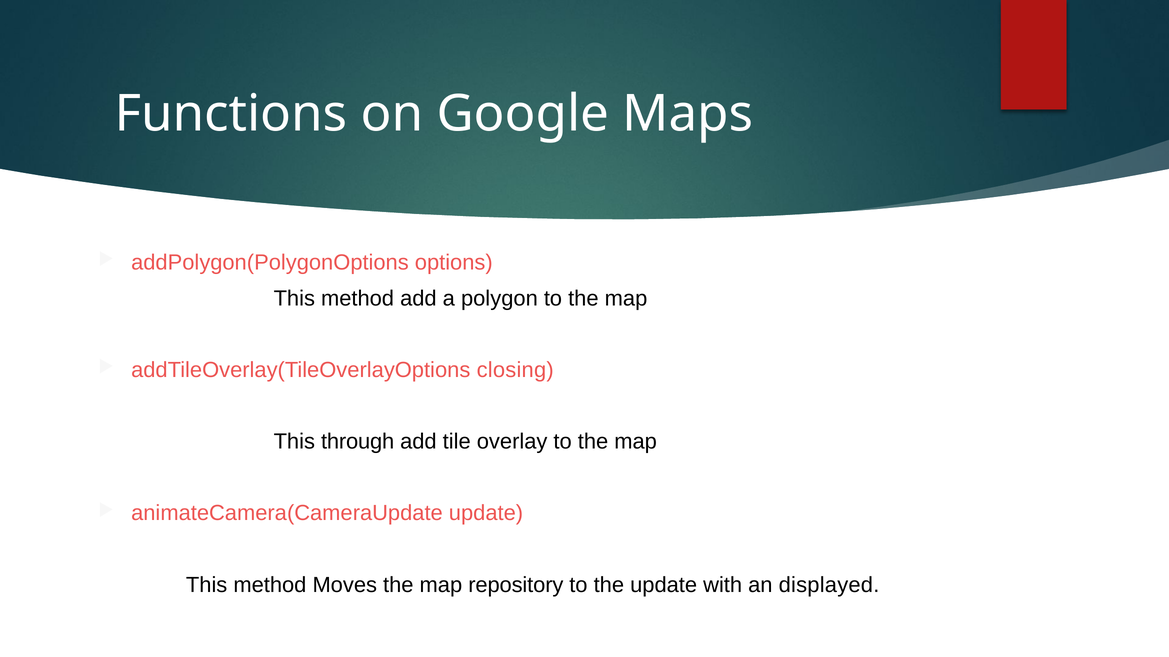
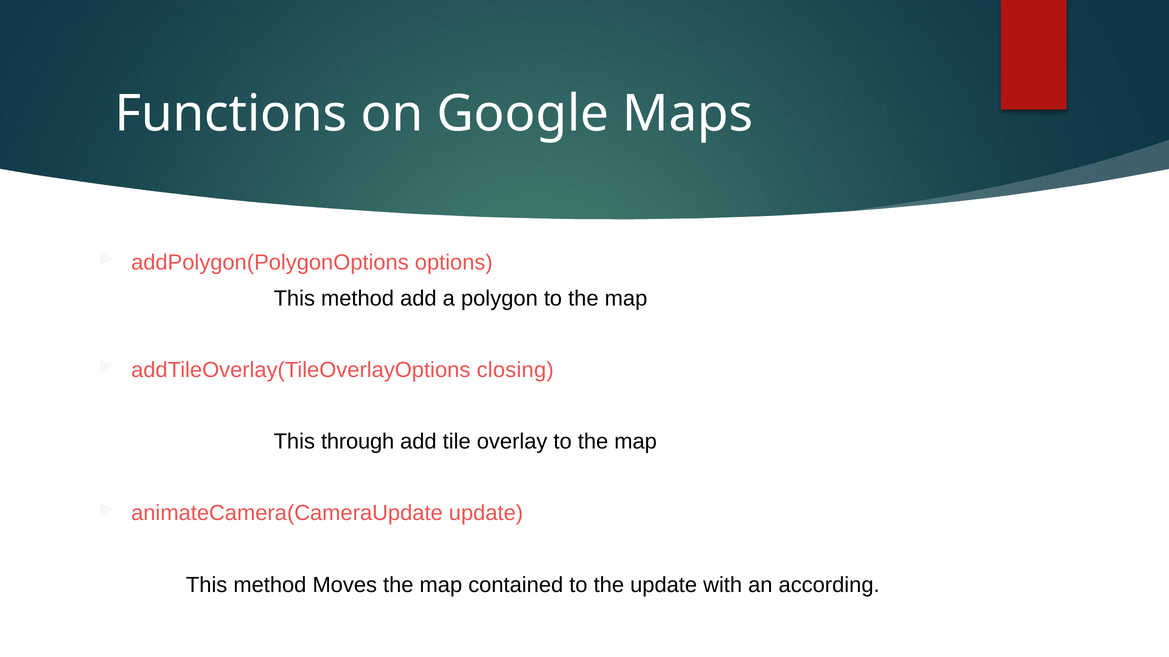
repository: repository -> contained
displayed: displayed -> according
